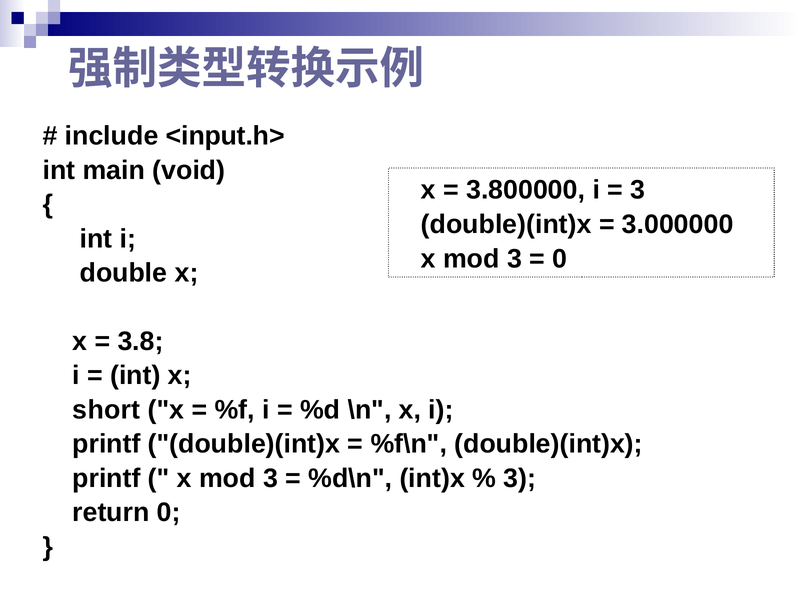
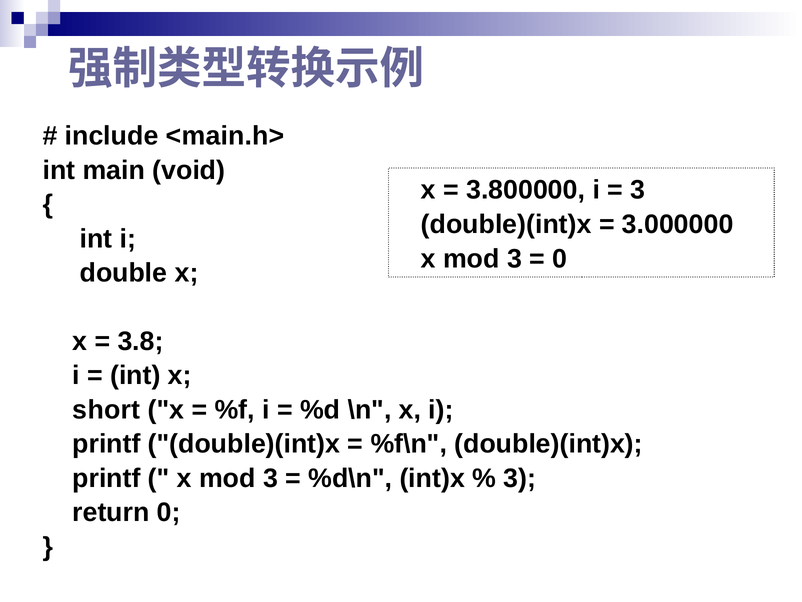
<input.h>: <input.h> -> <main.h>
